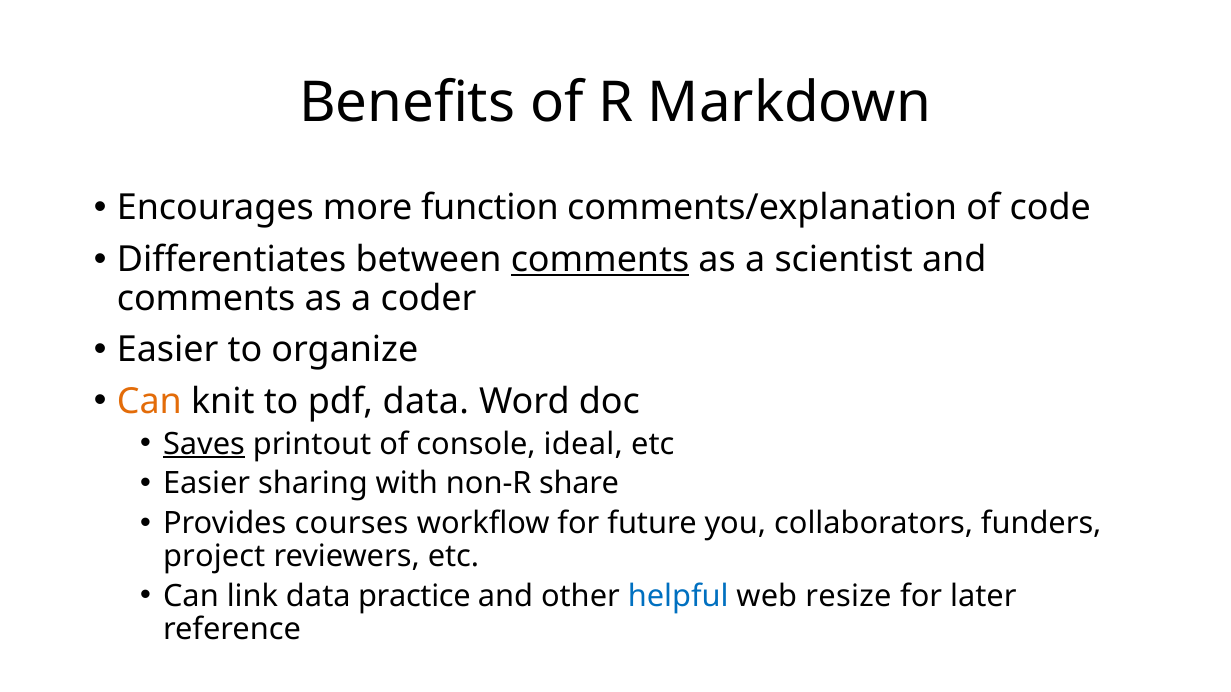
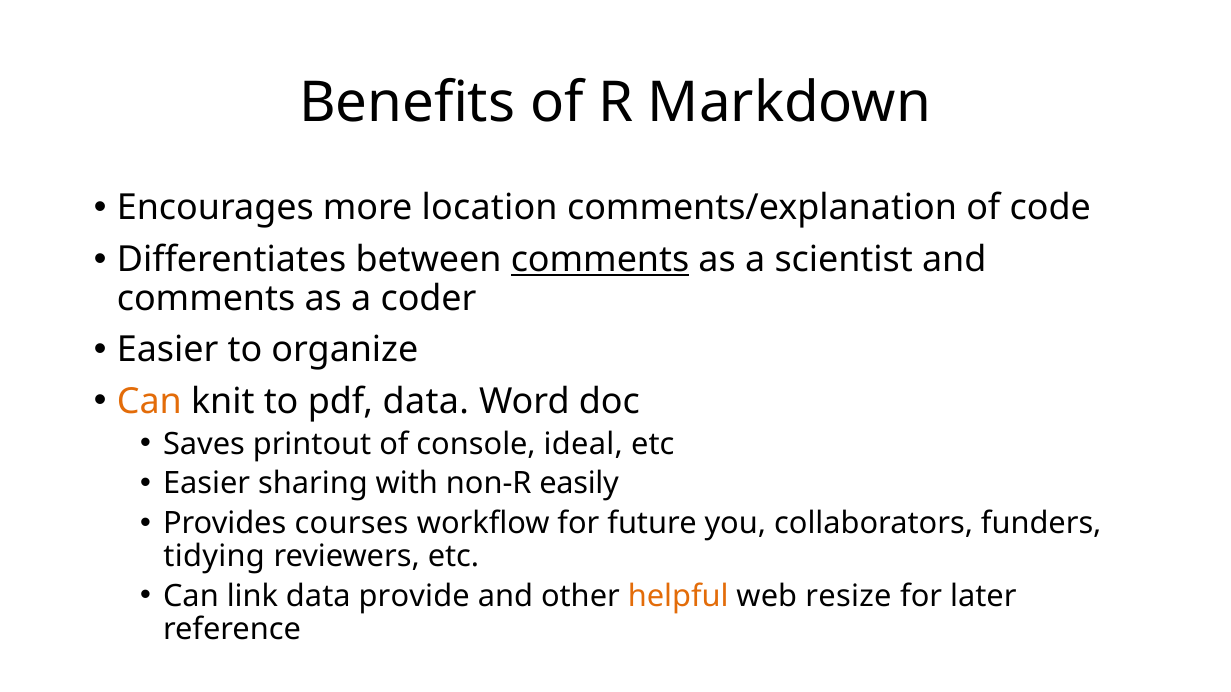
function: function -> location
Saves underline: present -> none
share: share -> easily
project: project -> tidying
practice: practice -> provide
helpful colour: blue -> orange
